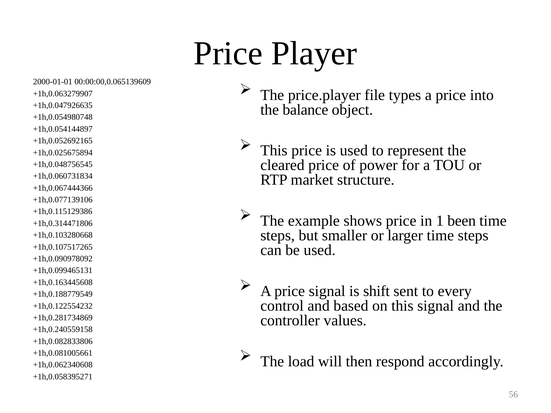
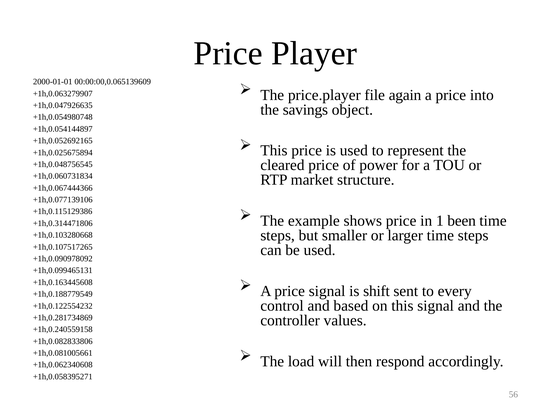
types: types -> again
balance: balance -> savings
